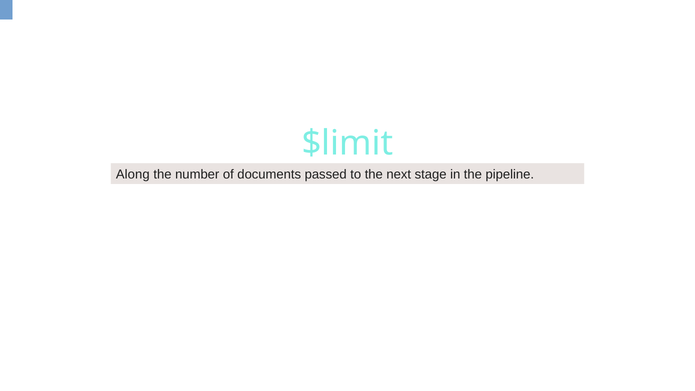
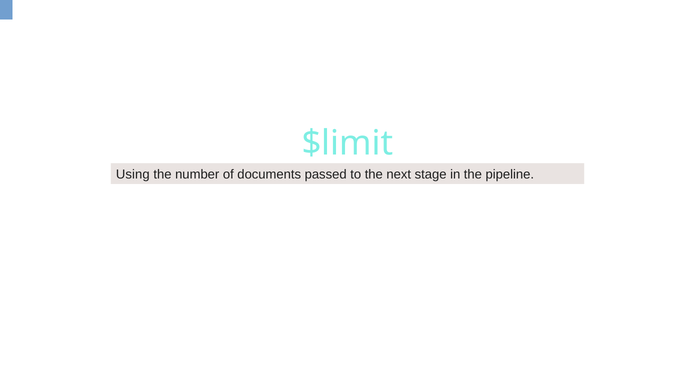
Along: Along -> Using
